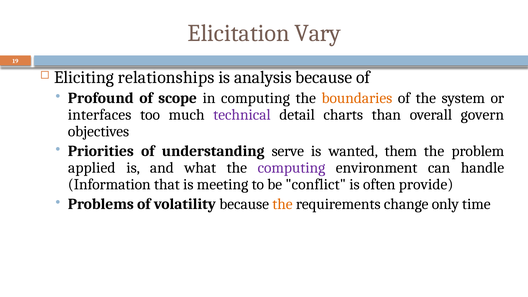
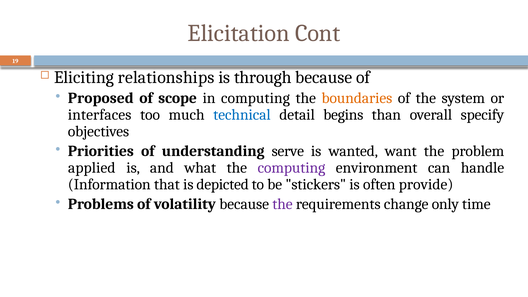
Vary: Vary -> Cont
analysis: analysis -> through
Profound: Profound -> Proposed
technical colour: purple -> blue
charts: charts -> begins
govern: govern -> specify
them: them -> want
meeting: meeting -> depicted
conflict: conflict -> stickers
the at (282, 204) colour: orange -> purple
